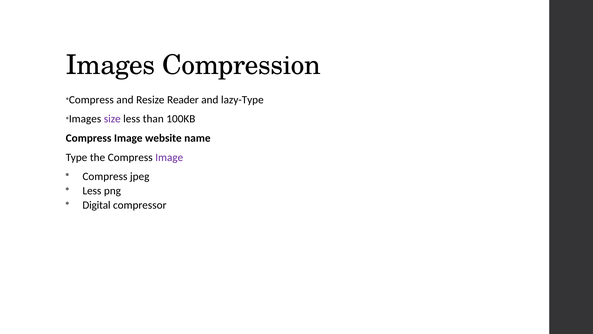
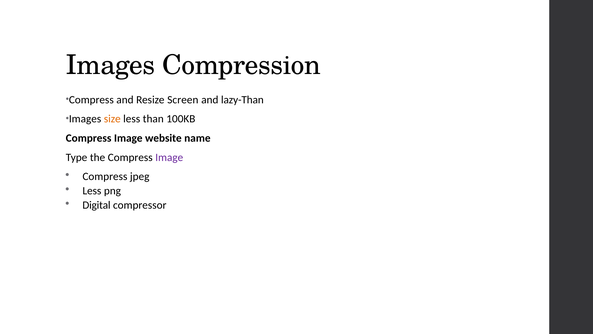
Reader: Reader -> Screen
lazy-Type: lazy-Type -> lazy-Than
size colour: purple -> orange
